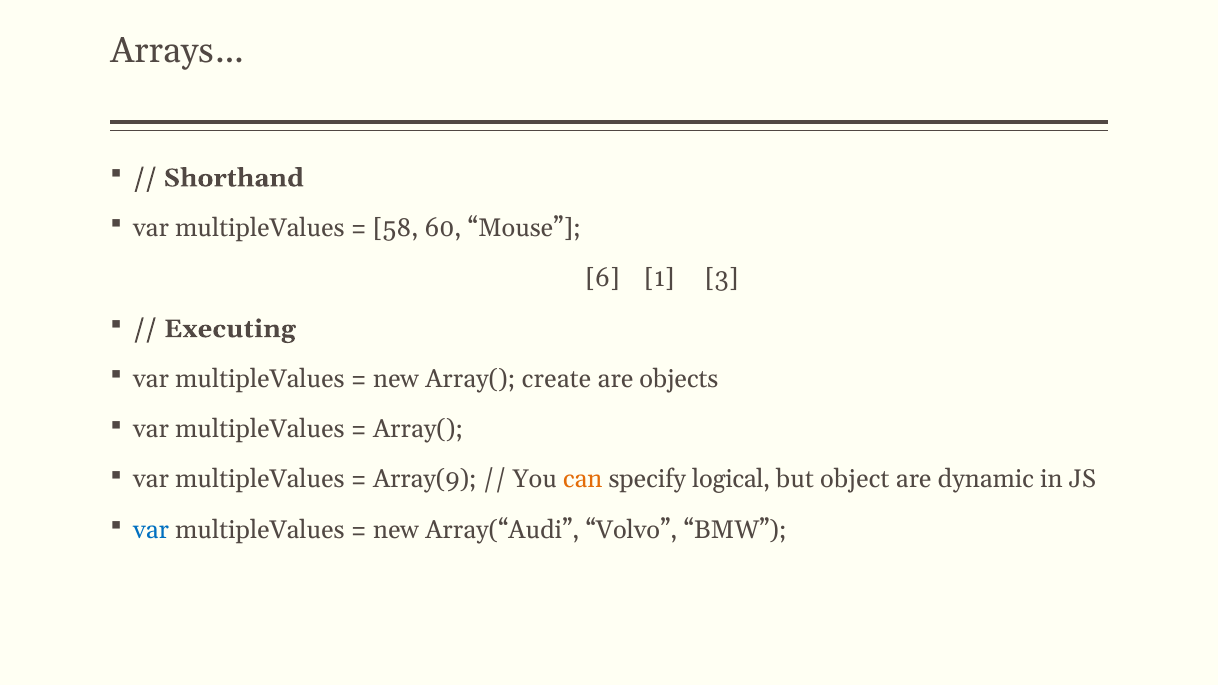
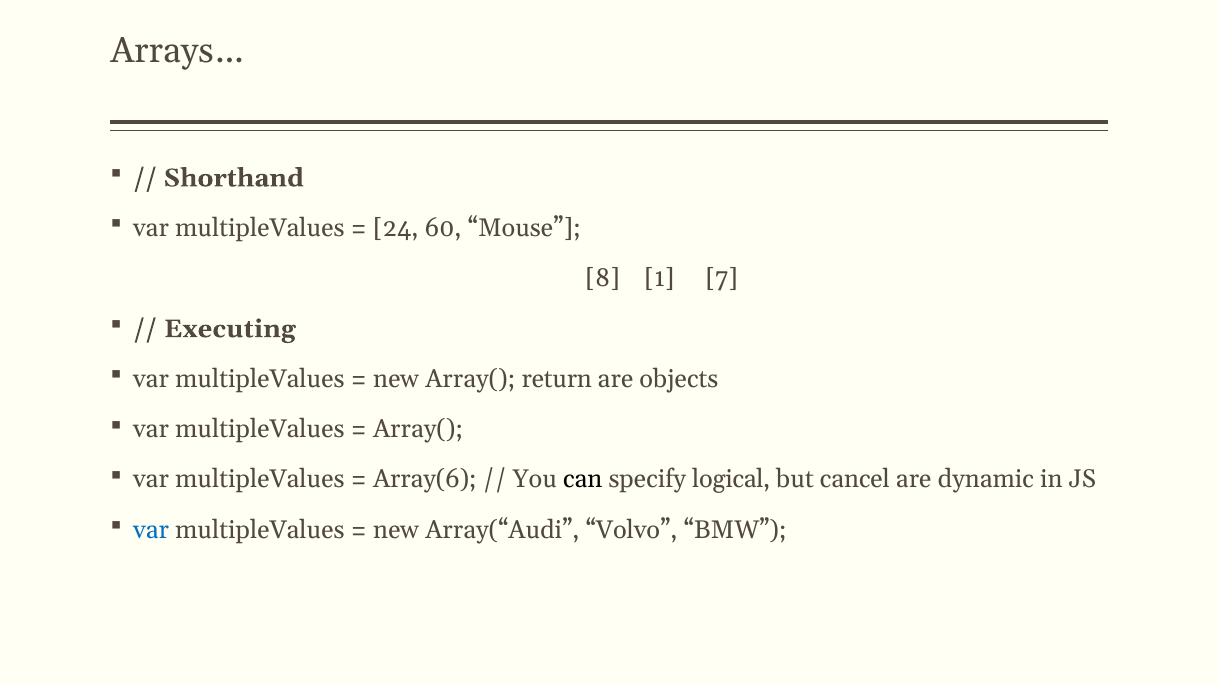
58: 58 -> 24
6: 6 -> 8
3: 3 -> 7
create: create -> return
Array(9: Array(9 -> Array(6
can colour: orange -> black
object: object -> cancel
